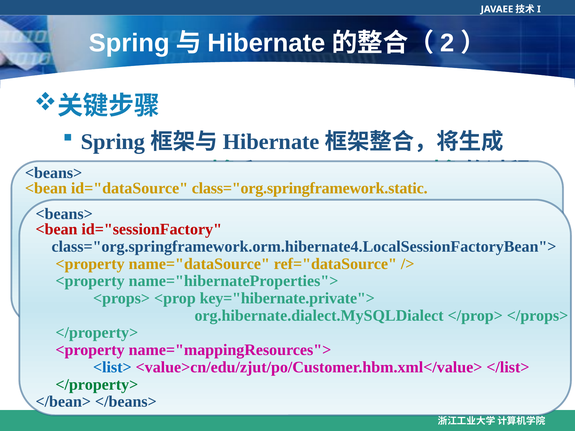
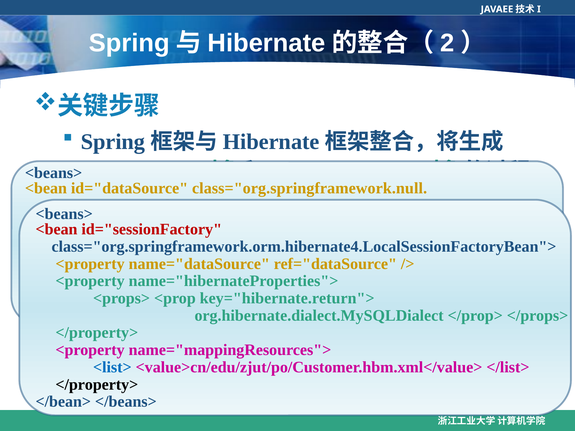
class="org.springframework.static: class="org.springframework.static -> class="org.springframework.null
key="hibernate.private">: key="hibernate.private"> -> key="hibernate.return">
</property> at (97, 385) colour: green -> black
